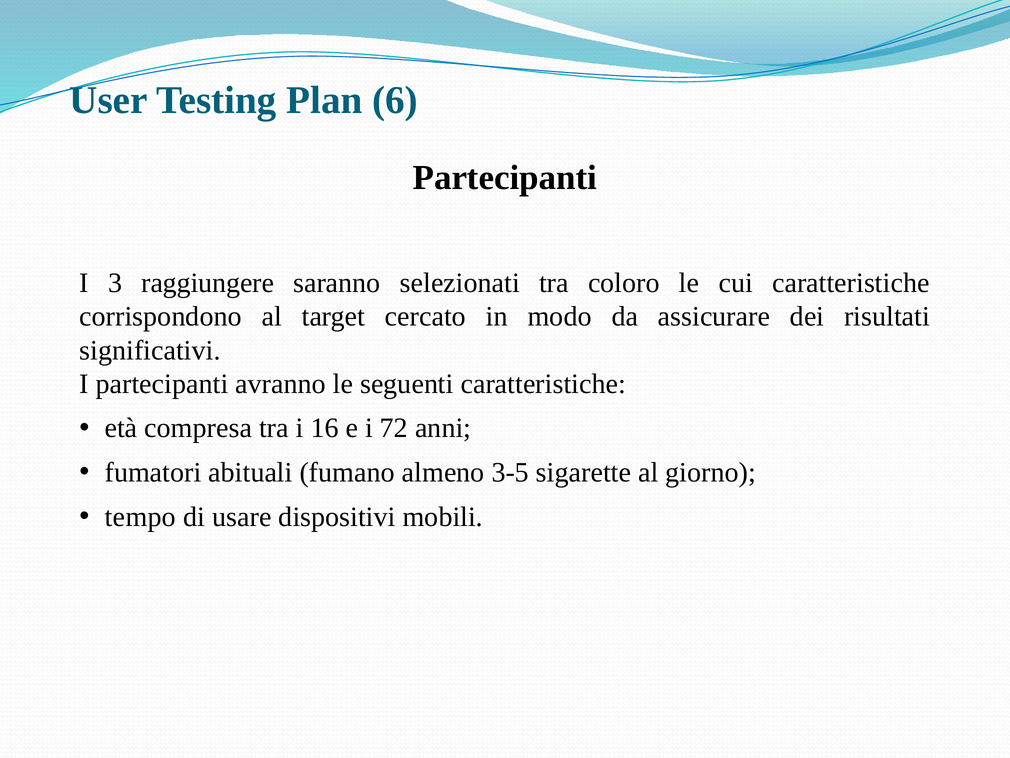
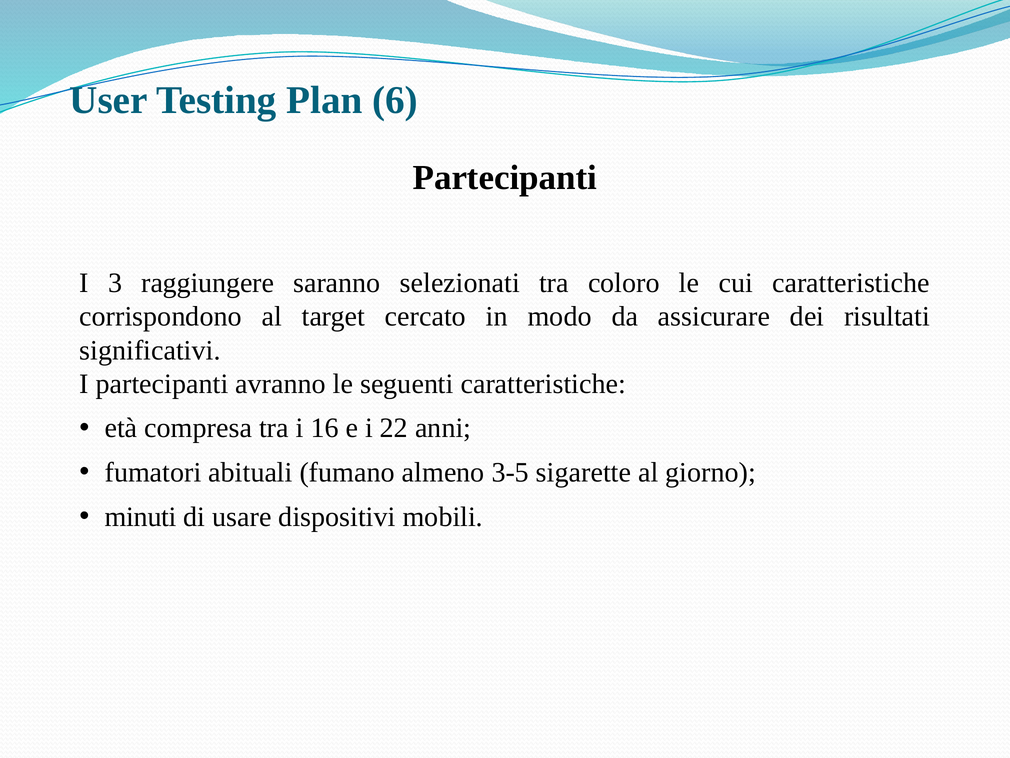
72: 72 -> 22
tempo: tempo -> minuti
